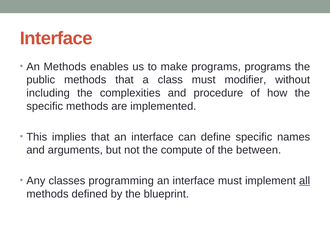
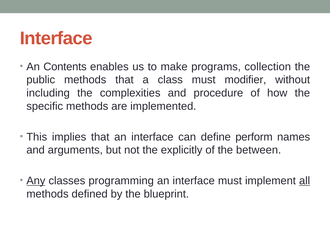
An Methods: Methods -> Contents
programs programs: programs -> collection
define specific: specific -> perform
compute: compute -> explicitly
Any underline: none -> present
